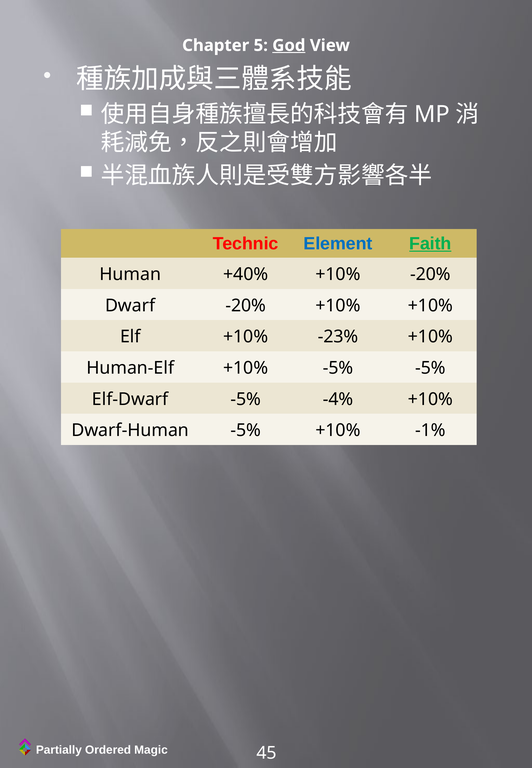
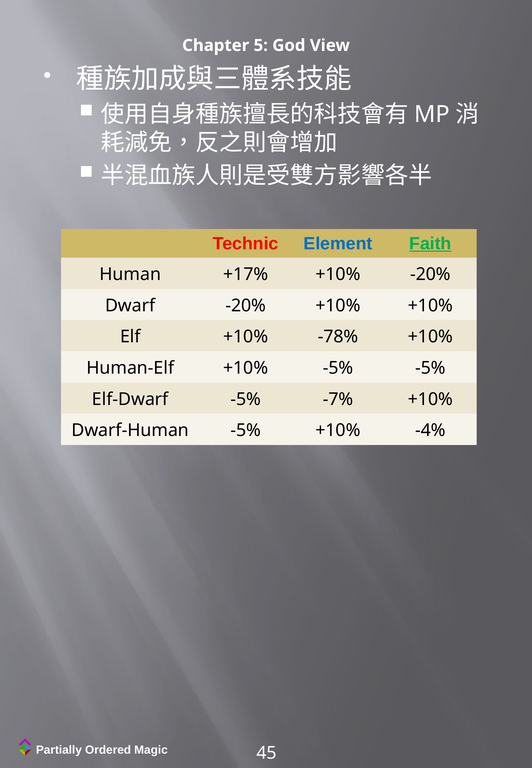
God underline: present -> none
+40%: +40% -> +17%
-23%: -23% -> -78%
-4%: -4% -> -7%
-1%: -1% -> -4%
